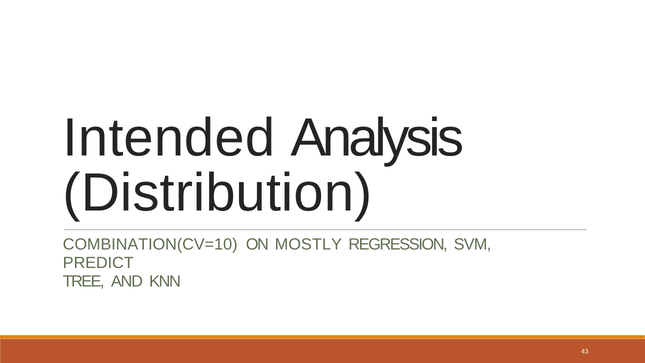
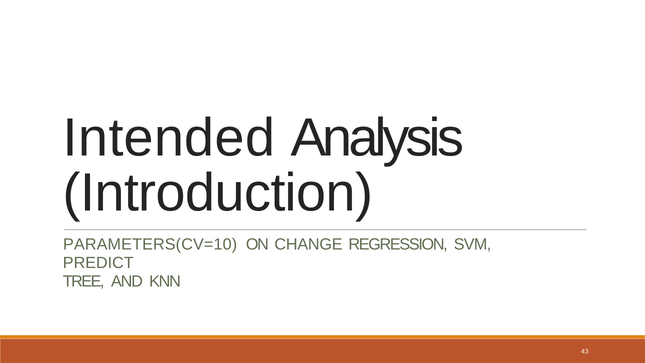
Distribution: Distribution -> Introduction
COMBINATION(CV=10: COMBINATION(CV=10 -> PARAMETERS(CV=10
MOSTLY: MOSTLY -> CHANGE
